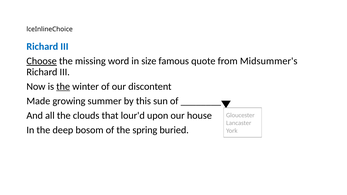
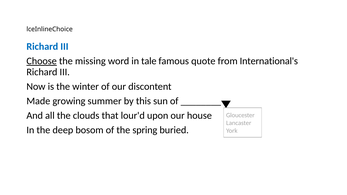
size: size -> tale
Midsummer's: Midsummer's -> International's
the at (63, 87) underline: present -> none
